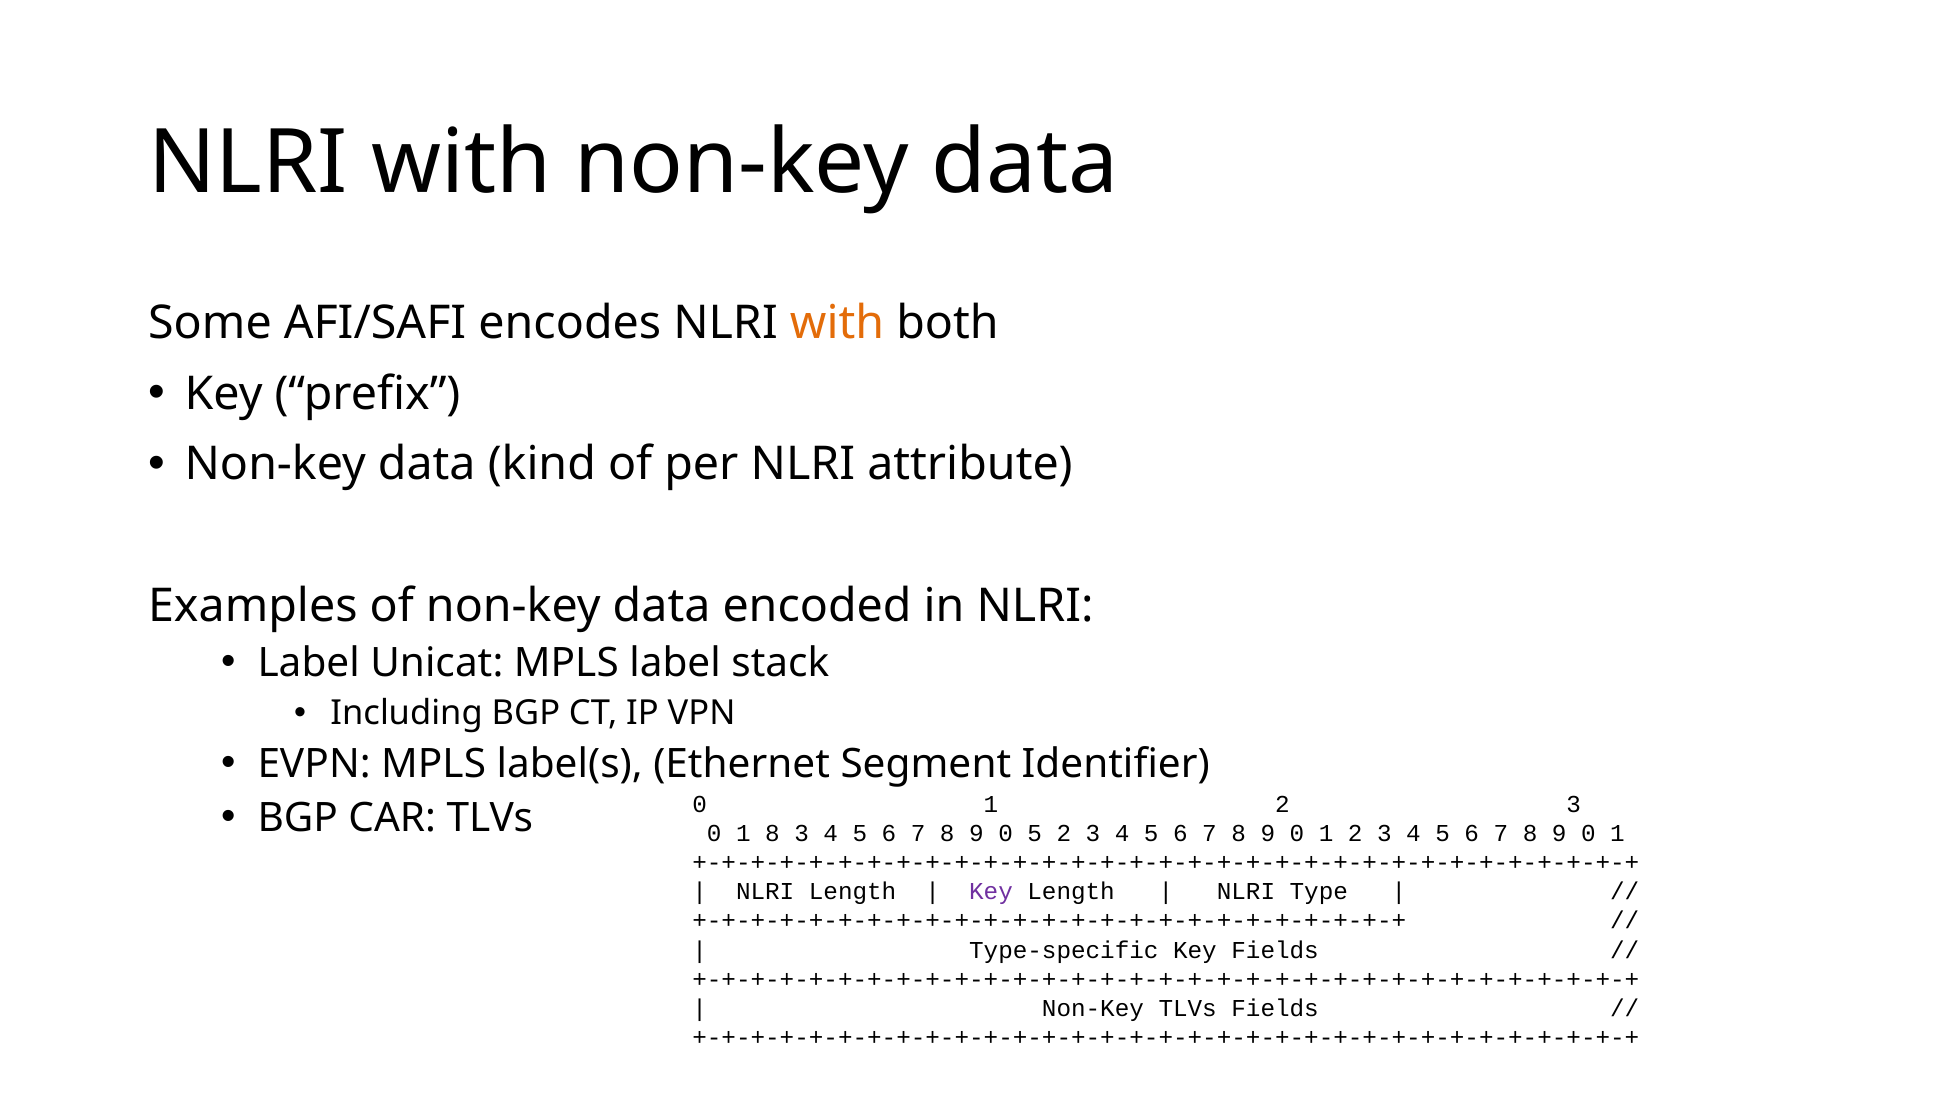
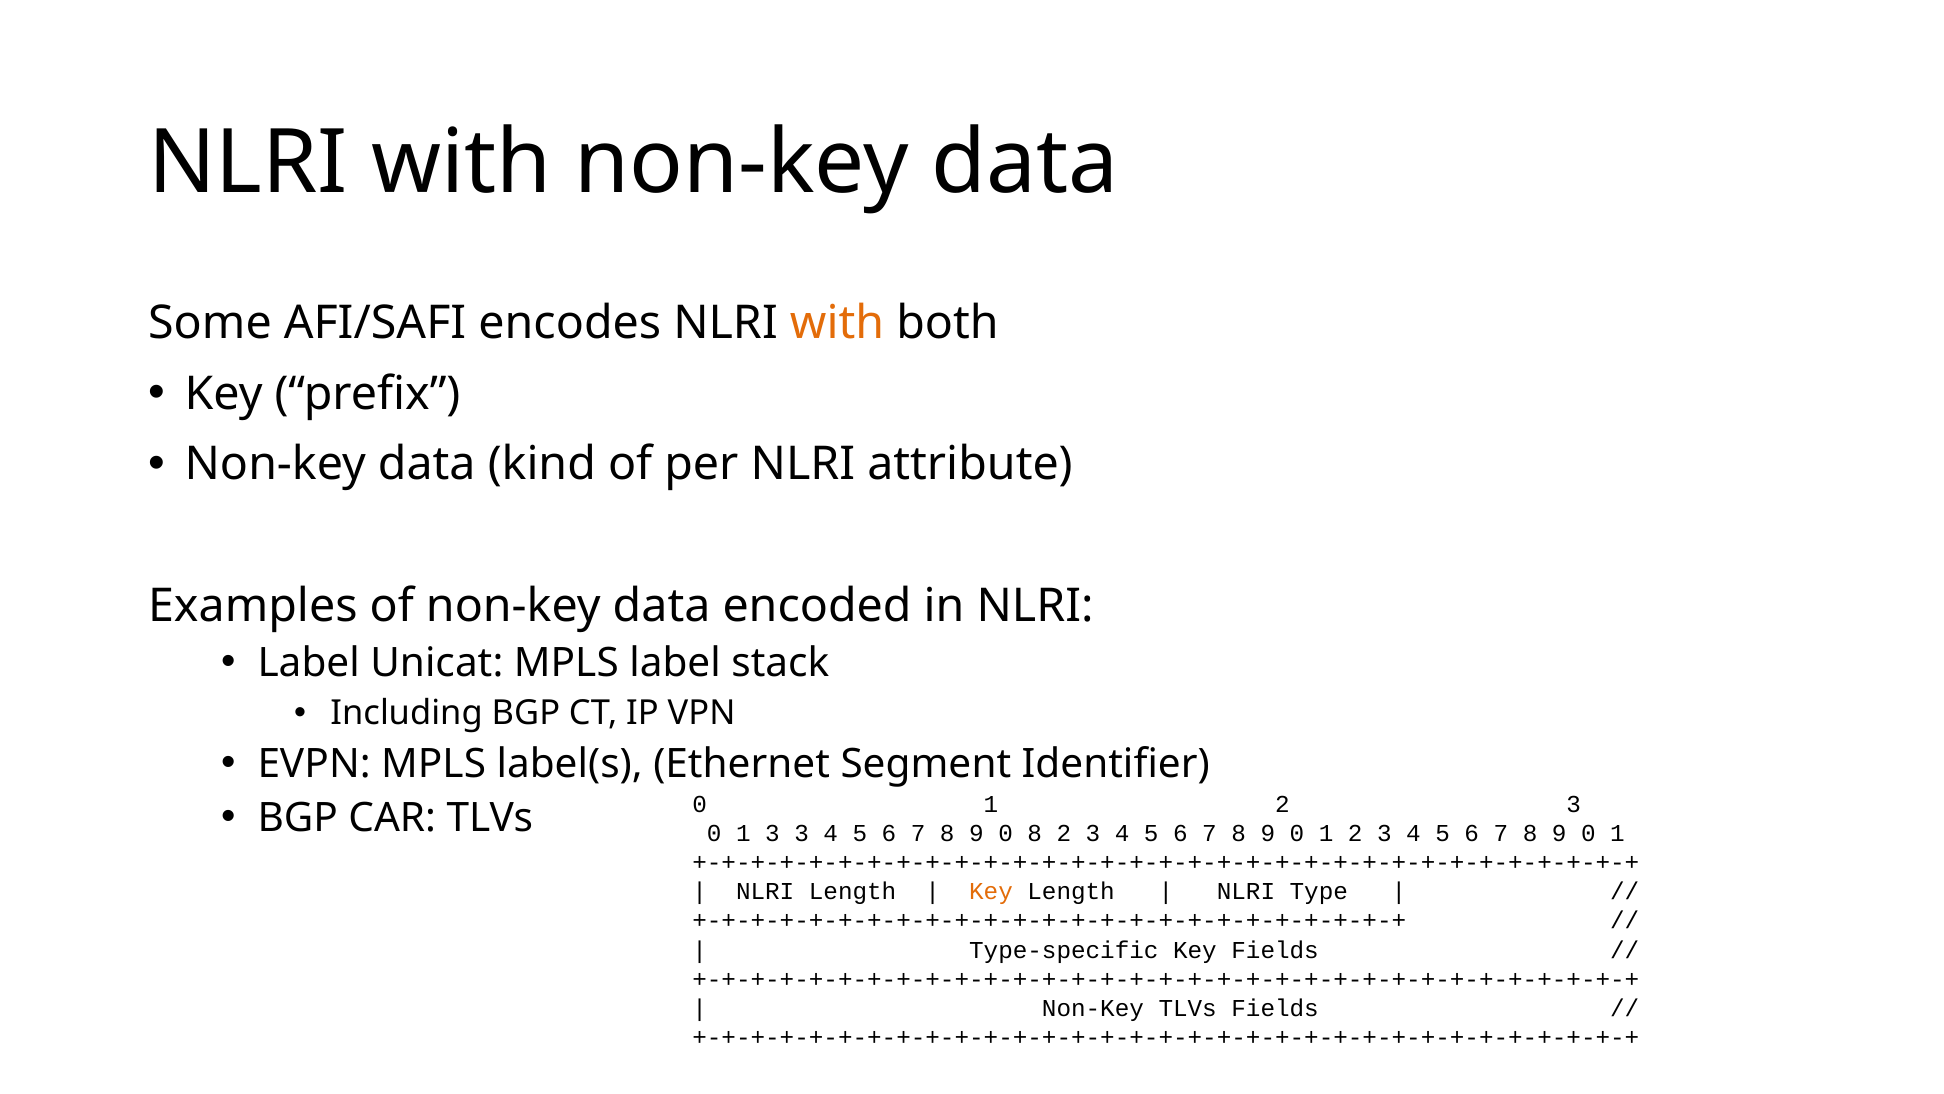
1 8: 8 -> 3
0 5: 5 -> 8
Key at (991, 891) colour: purple -> orange
